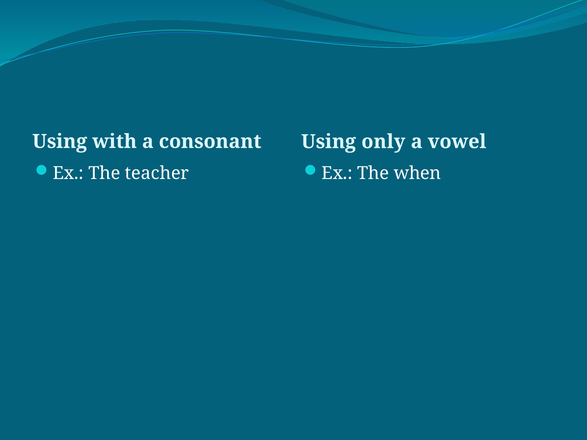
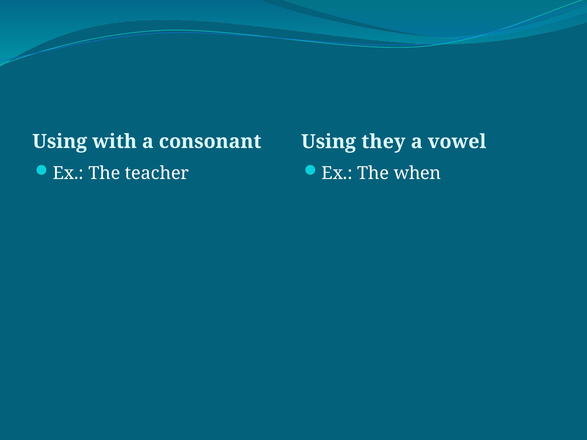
only: only -> they
